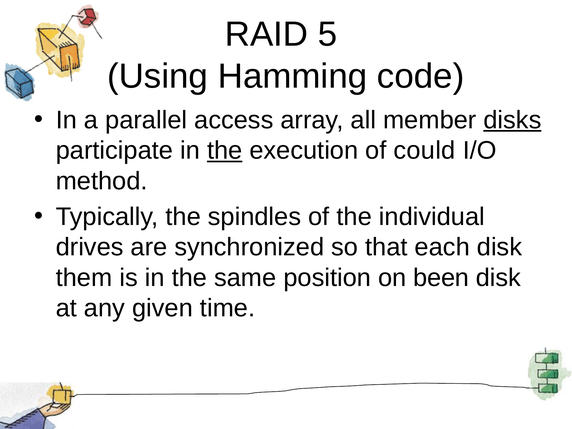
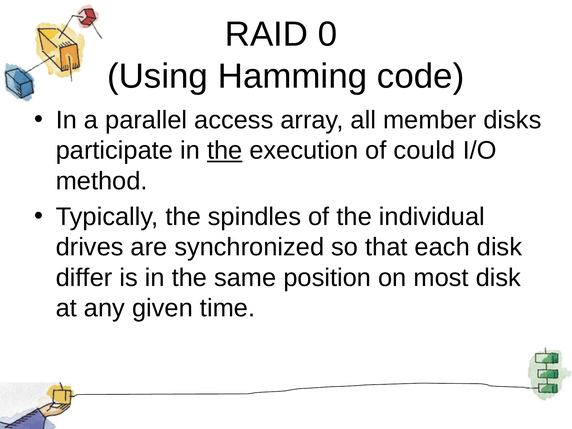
5: 5 -> 0
disks underline: present -> none
them: them -> differ
been: been -> most
